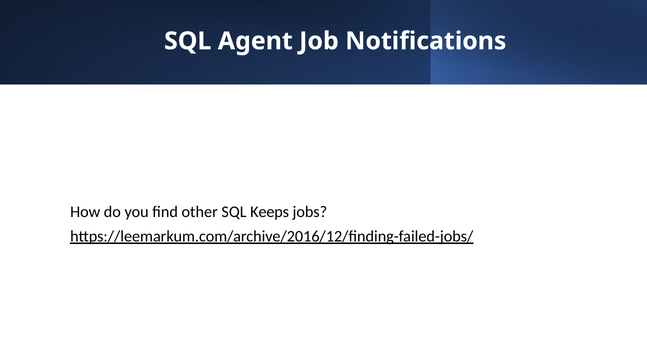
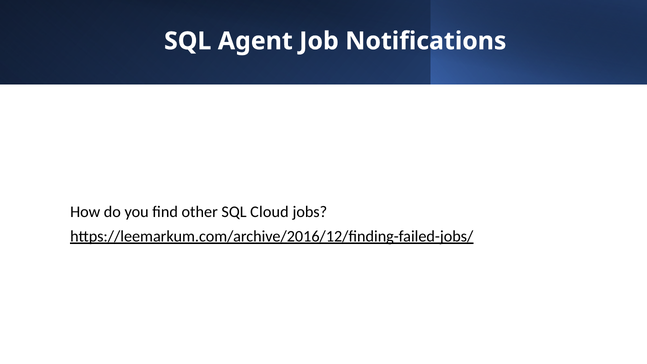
Keeps: Keeps -> Cloud
